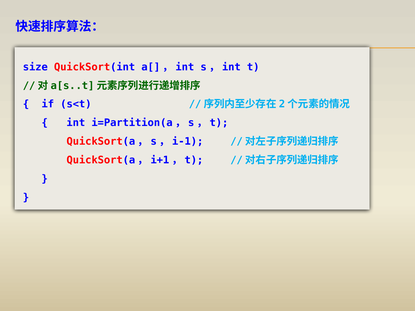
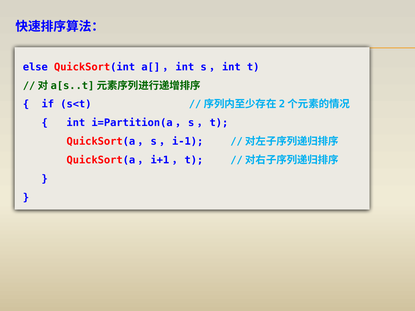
size: size -> else
